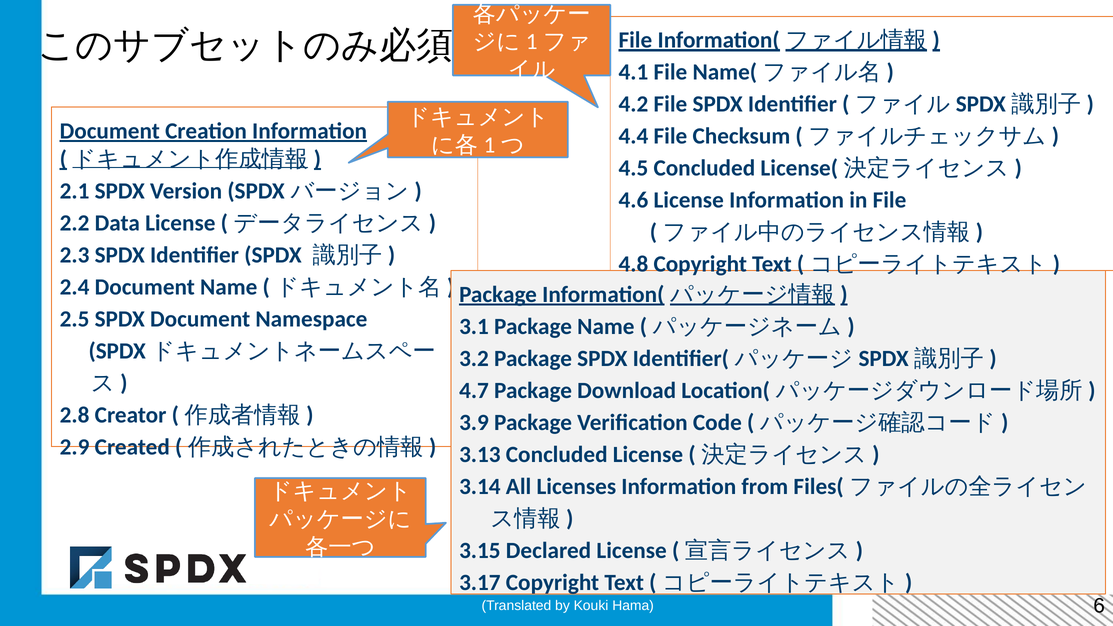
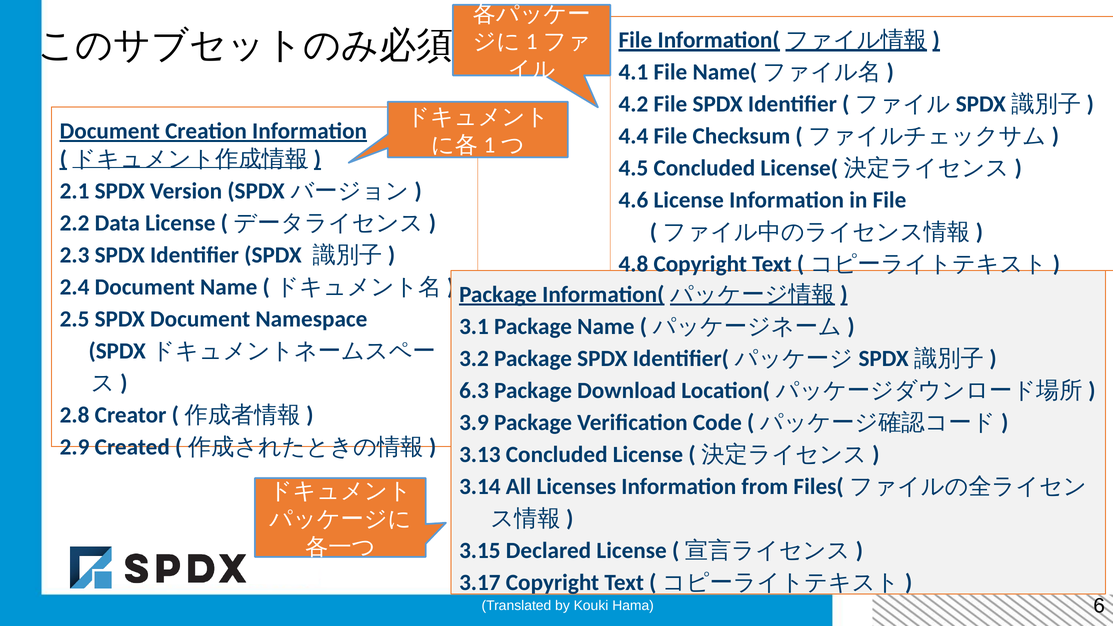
4.7: 4.7 -> 6.3
